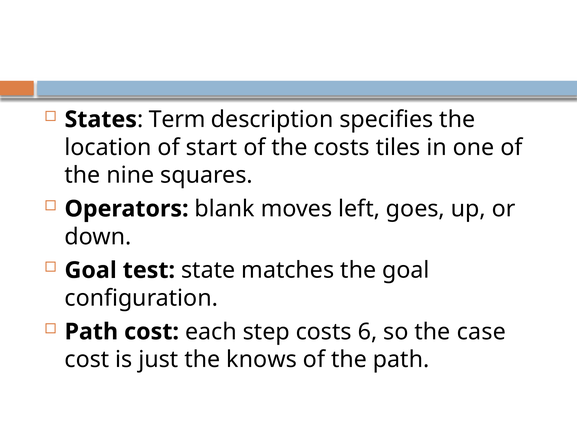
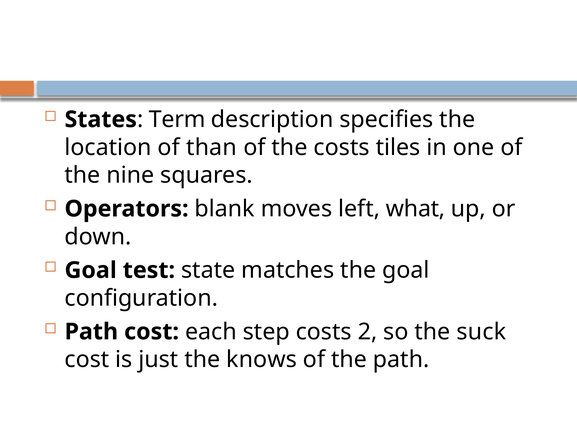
start: start -> than
goes: goes -> what
6: 6 -> 2
case: case -> suck
